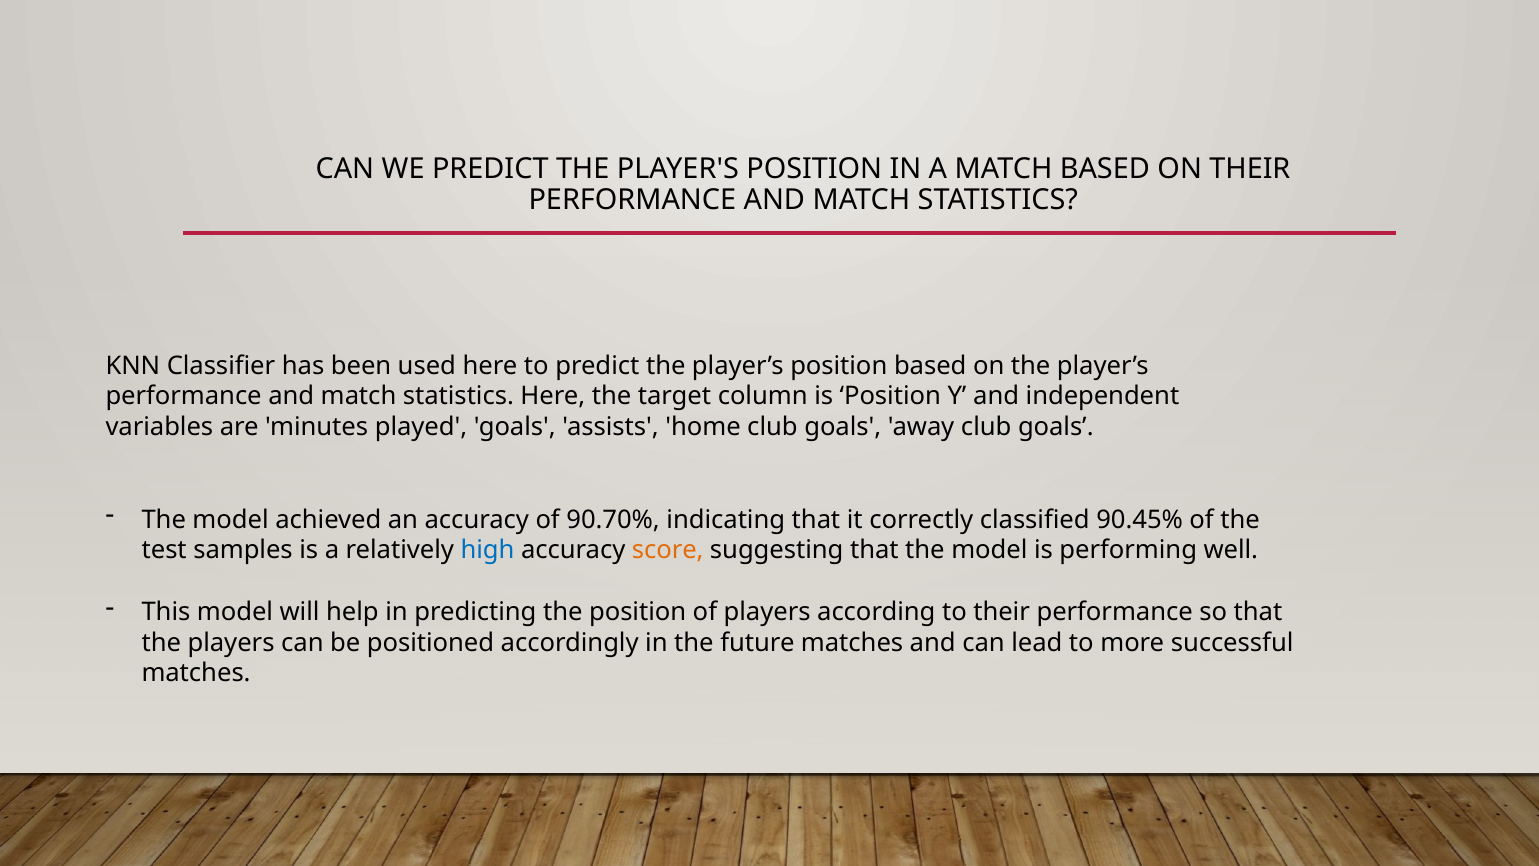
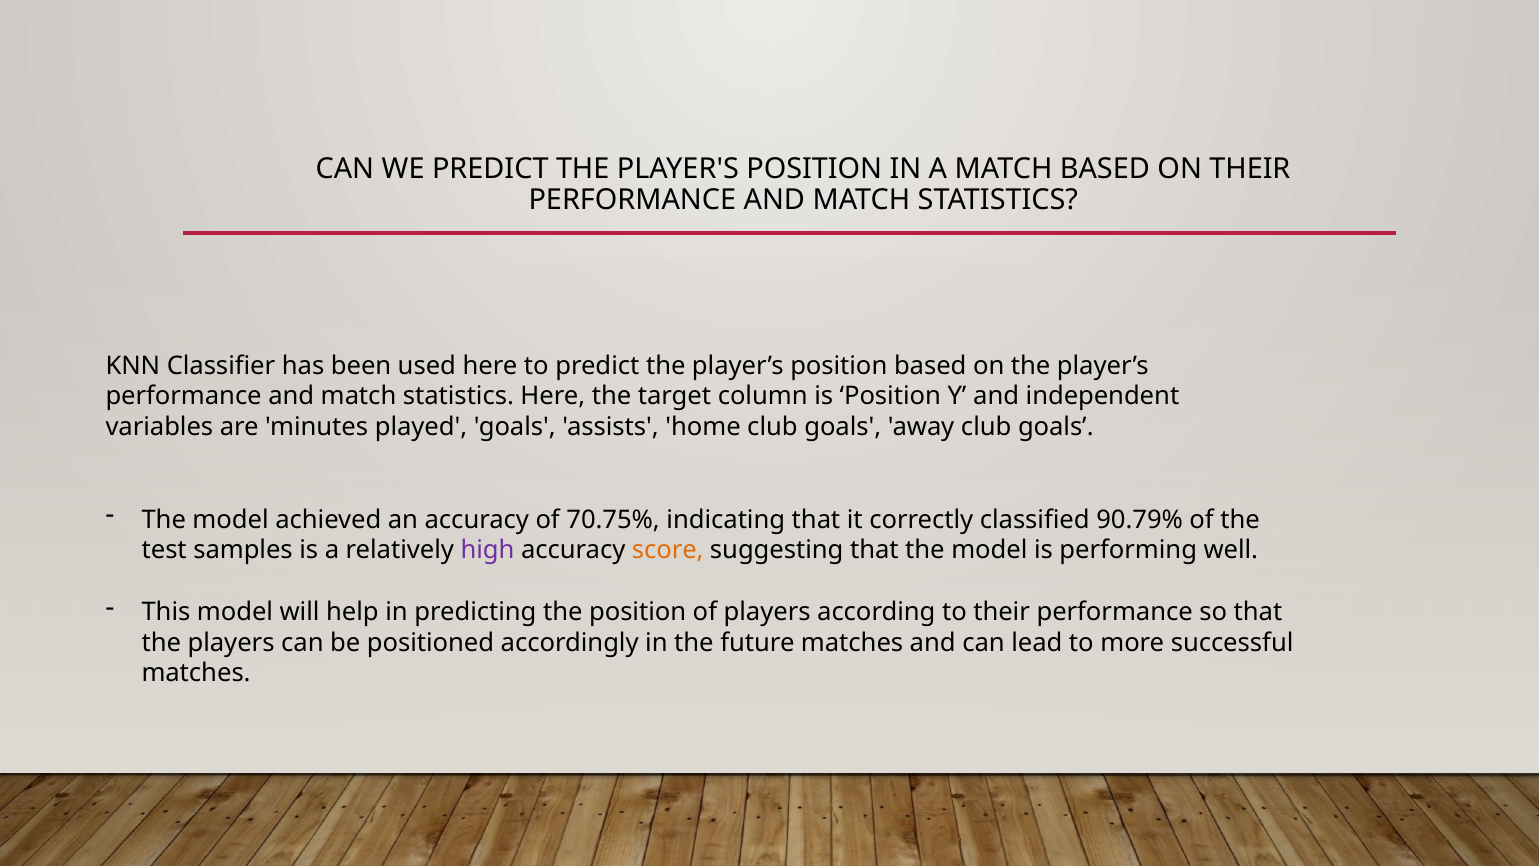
90.70%: 90.70% -> 70.75%
90.45%: 90.45% -> 90.79%
high colour: blue -> purple
